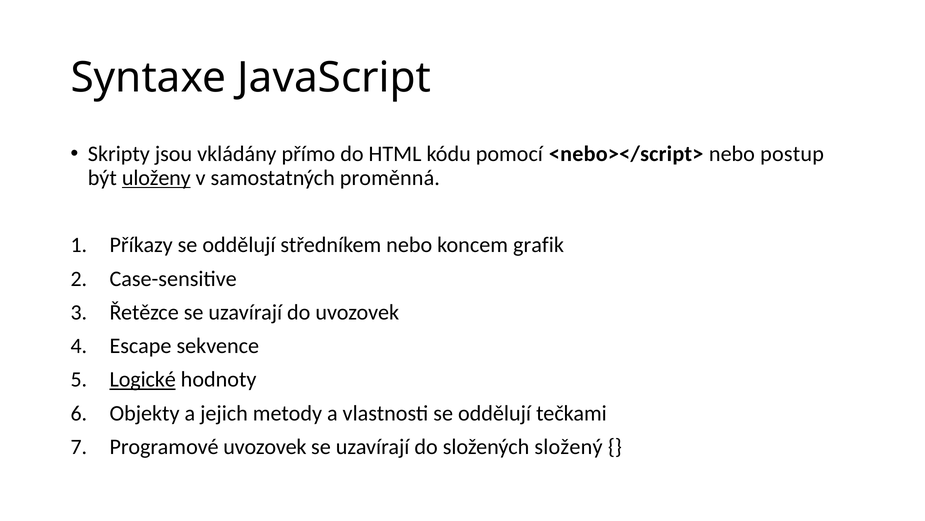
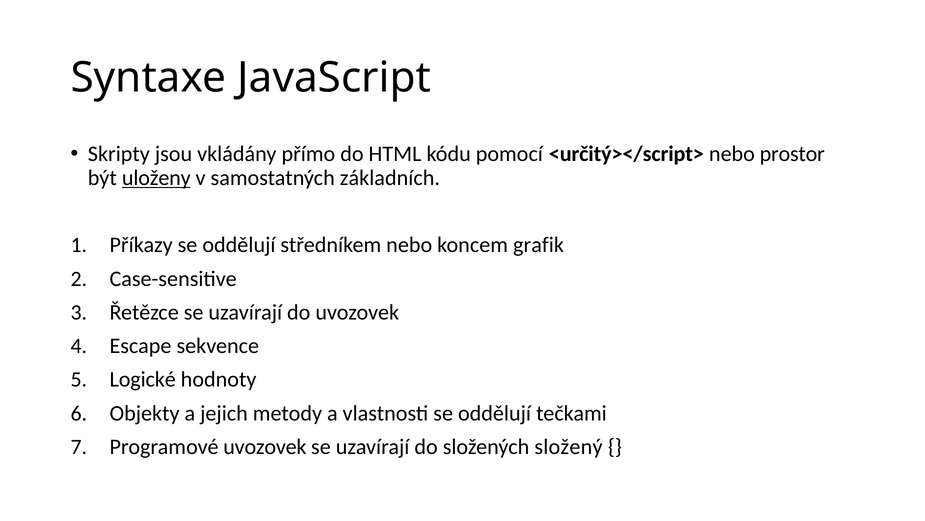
<nebo></script>: <nebo></script> -> <určitý></script>
postup: postup -> prostor
proměnná: proměnná -> základních
Logické underline: present -> none
